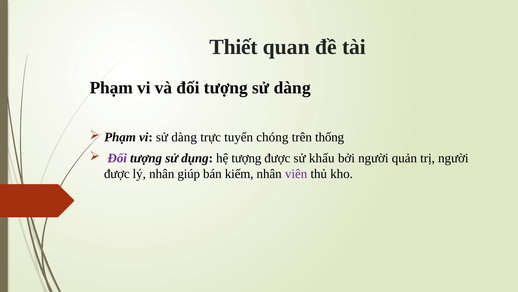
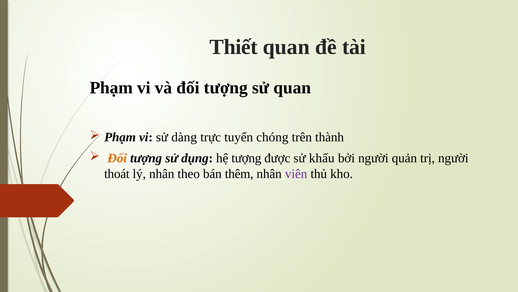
tượng sử dàng: dàng -> quan
thống: thống -> thành
Đối at (117, 158) colour: purple -> orange
được at (117, 174): được -> thoát
giúp: giúp -> theo
kiếm: kiếm -> thêm
